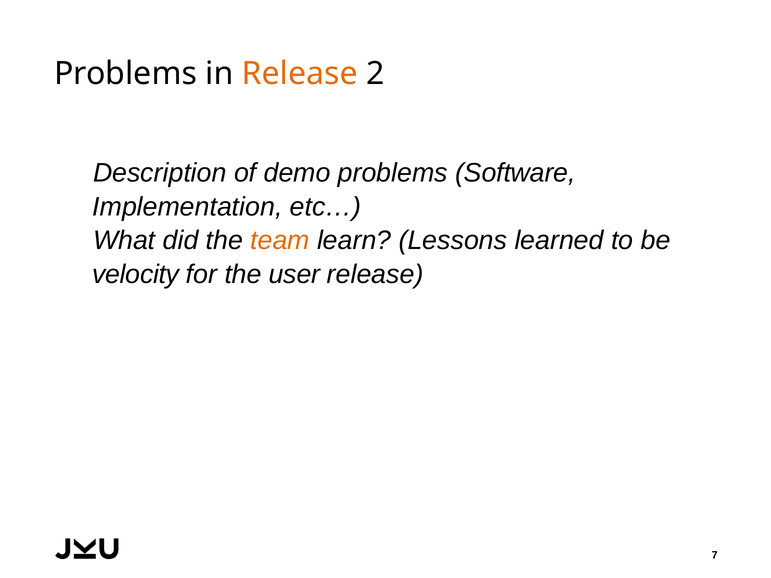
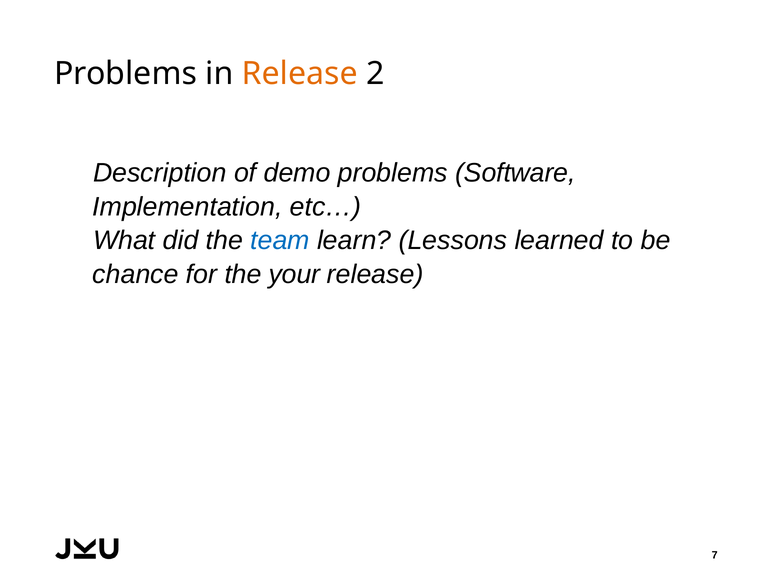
team colour: orange -> blue
velocity: velocity -> chance
user: user -> your
